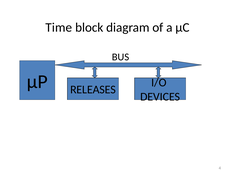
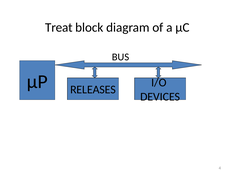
Time: Time -> Treat
